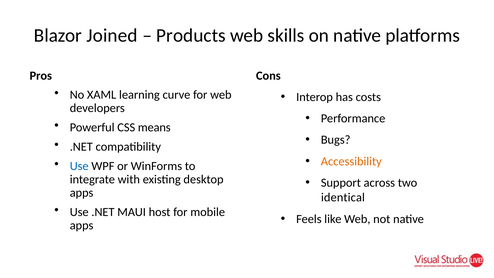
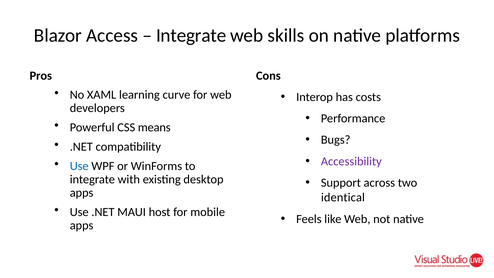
Joined: Joined -> Access
Products at (191, 36): Products -> Integrate
Accessibility colour: orange -> purple
